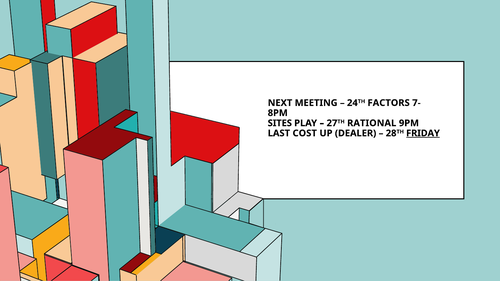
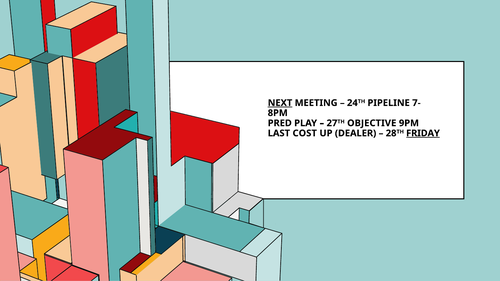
NEXT underline: none -> present
FACTORS: FACTORS -> PIPELINE
SITES: SITES -> PRED
RATIONAL: RATIONAL -> OBJECTIVE
